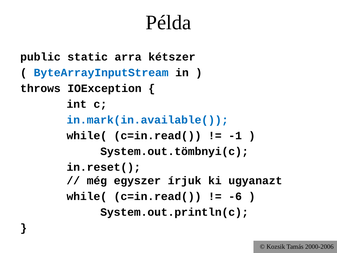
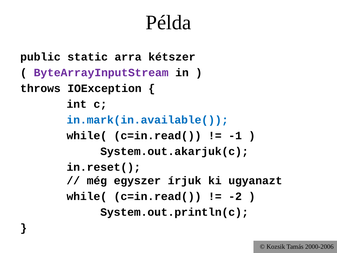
ByteArrayInputStream colour: blue -> purple
System.out.tömbnyi(c: System.out.tömbnyi(c -> System.out.akarjuk(c
-6: -6 -> -2
